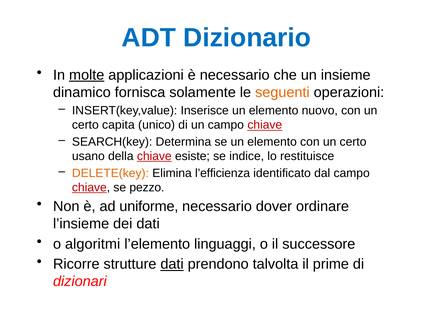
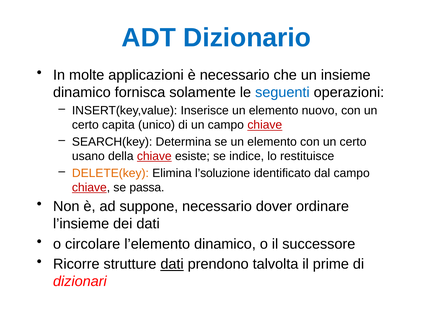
molte underline: present -> none
seguenti colour: orange -> blue
l’efficienza: l’efficienza -> l’soluzione
pezzo: pezzo -> passa
uniforme: uniforme -> suppone
algoritmi: algoritmi -> circolare
l’elemento linguaggi: linguaggi -> dinamico
